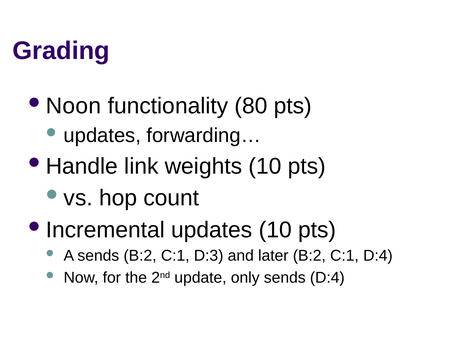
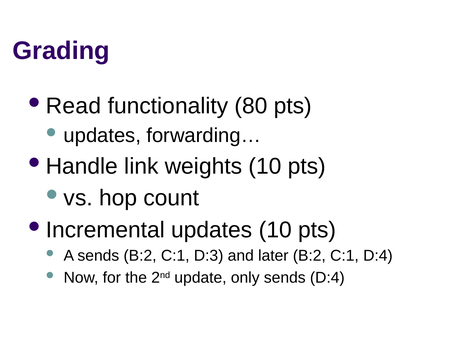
Noon: Noon -> Read
